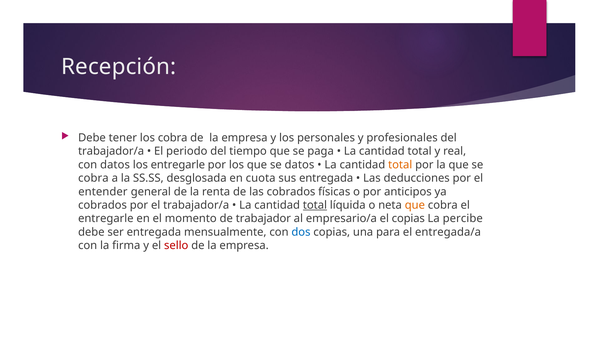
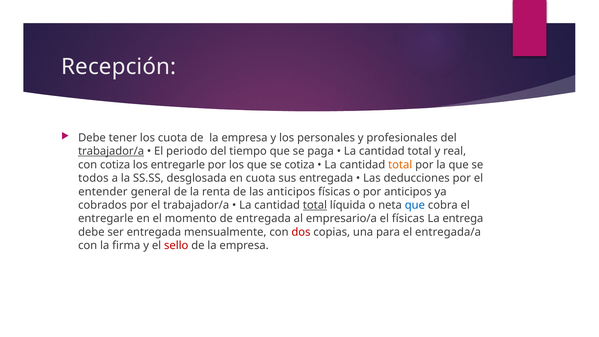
los cobra: cobra -> cuota
trabajador/a at (111, 151) underline: none -> present
con datos: datos -> cotiza
se datos: datos -> cotiza
cobra at (93, 178): cobra -> todos
las cobrados: cobrados -> anticipos
que at (415, 205) colour: orange -> blue
de trabajador: trabajador -> entregada
el copias: copias -> físicas
percibe: percibe -> entrega
dos colour: blue -> red
